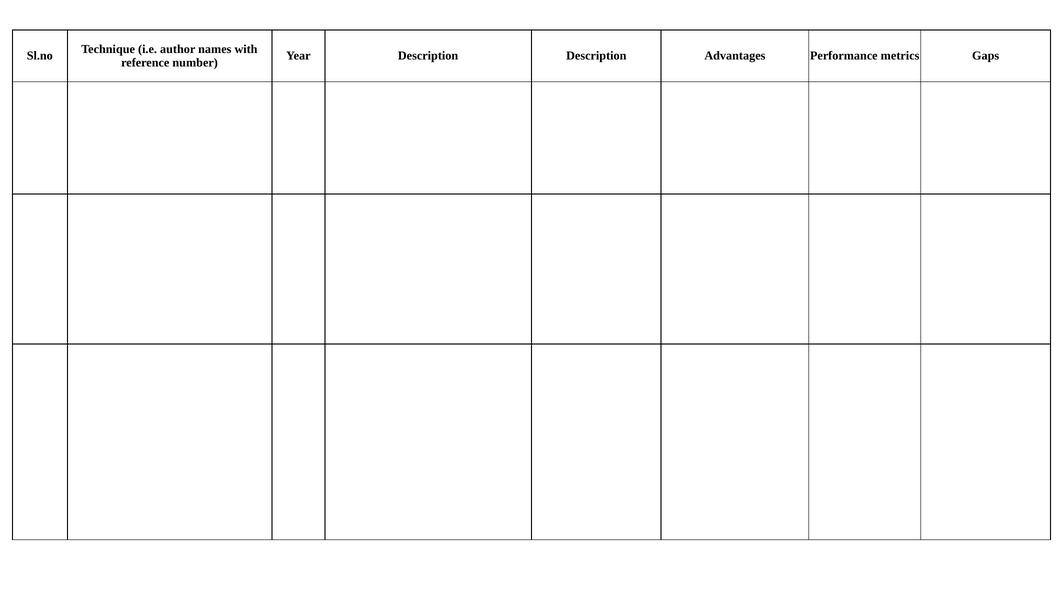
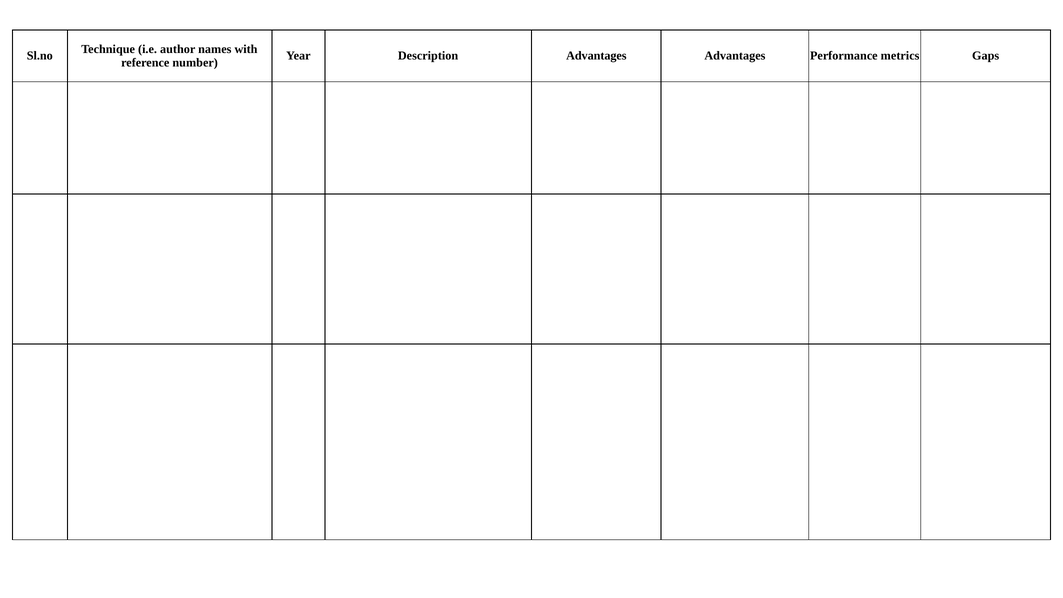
Description Description: Description -> Advantages
